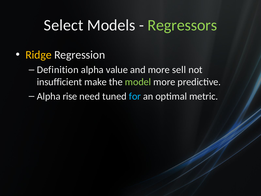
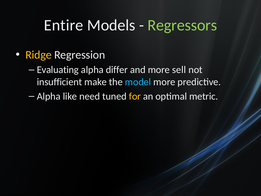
Select: Select -> Entire
Definition: Definition -> Evaluating
value: value -> differ
model colour: light green -> light blue
rise: rise -> like
for colour: light blue -> yellow
